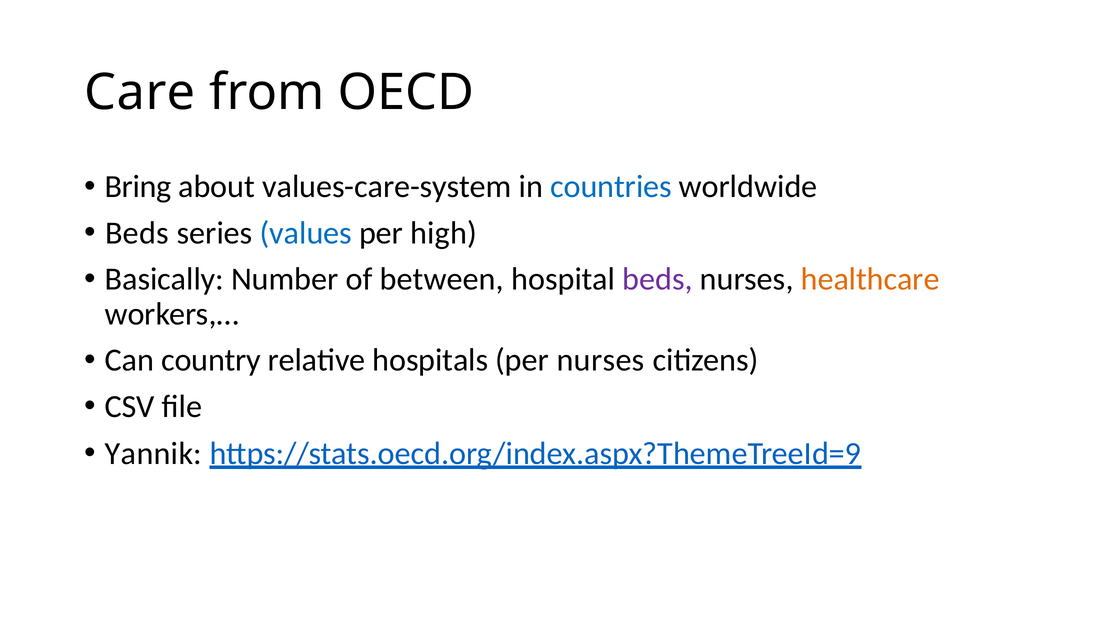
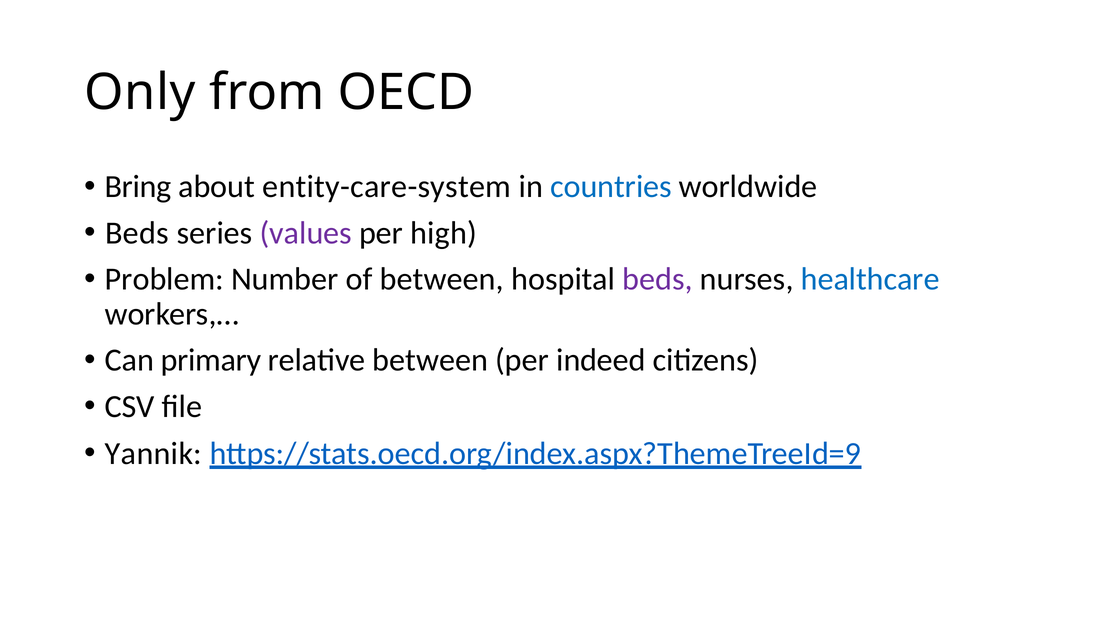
Care: Care -> Only
values-care-system: values-care-system -> entity-care-system
values colour: blue -> purple
Basically: Basically -> Problem
healthcare colour: orange -> blue
country: country -> primary
relative hospitals: hospitals -> between
per nurses: nurses -> indeed
